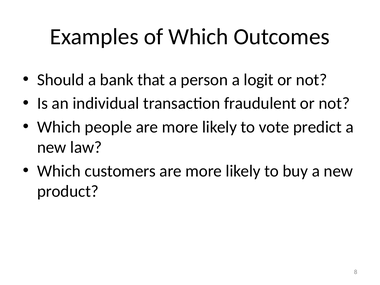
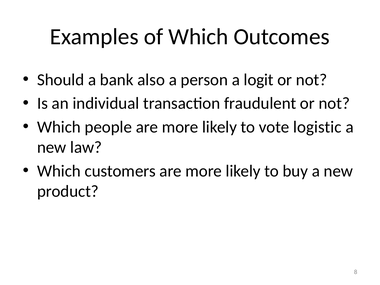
that: that -> also
predict: predict -> logistic
